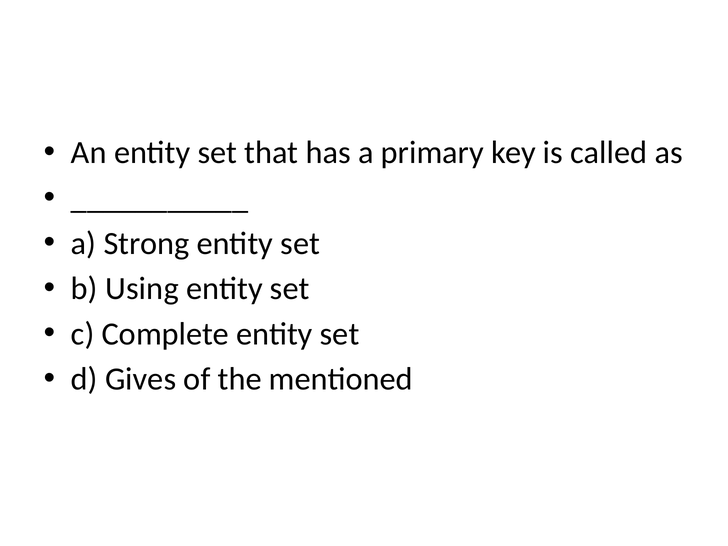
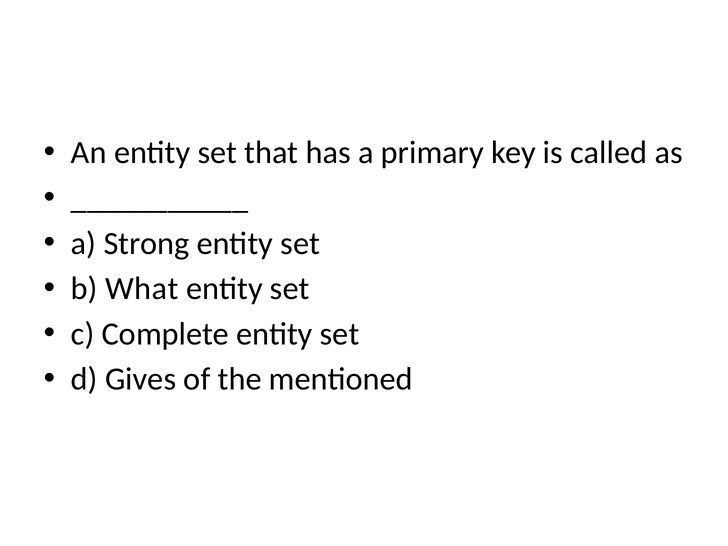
Using: Using -> What
